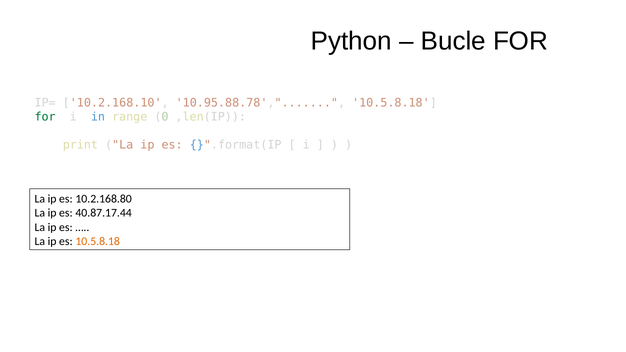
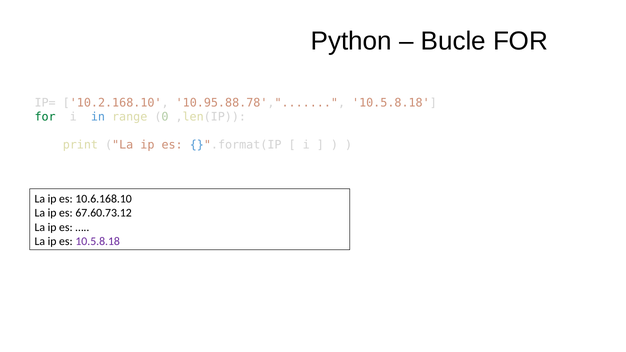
10.2.168.80: 10.2.168.80 -> 10.6.168.10
40.87.17.44: 40.87.17.44 -> 67.60.73.12
10.5.8.18 at (98, 241) colour: orange -> purple
